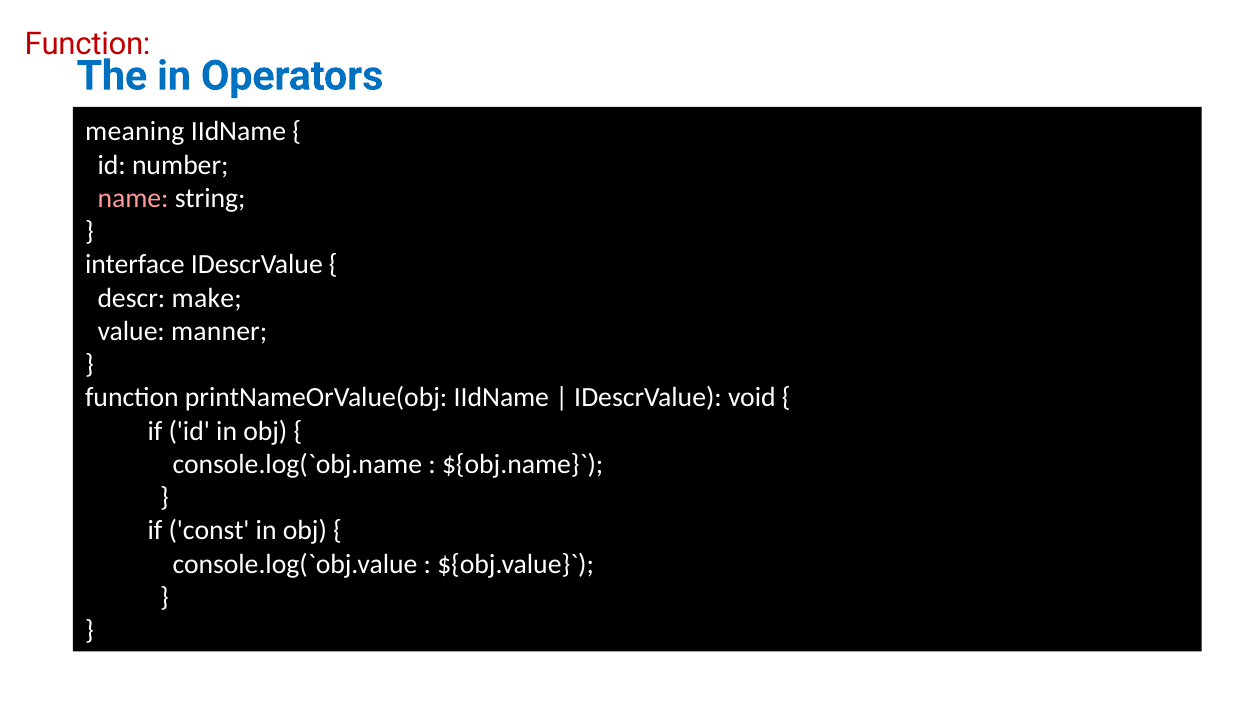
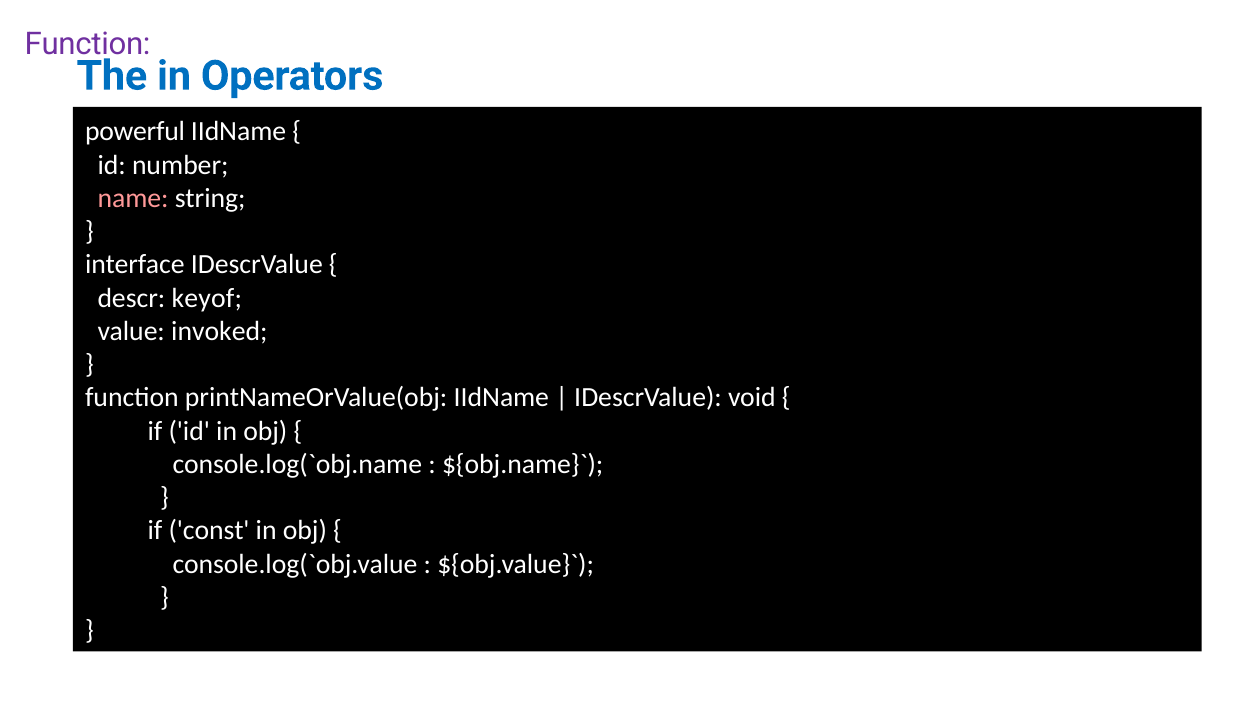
Function at (88, 44) colour: red -> purple
meaning: meaning -> powerful
make: make -> keyof
manner: manner -> invoked
